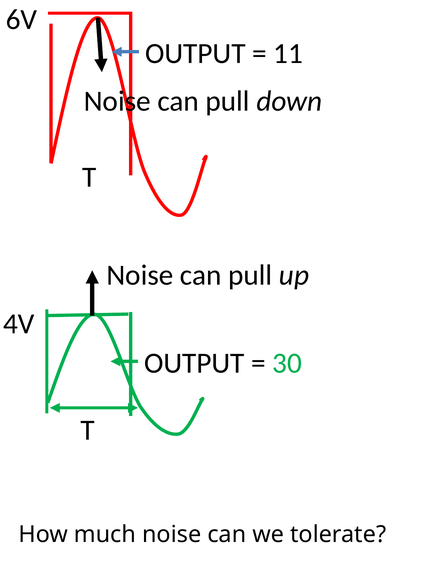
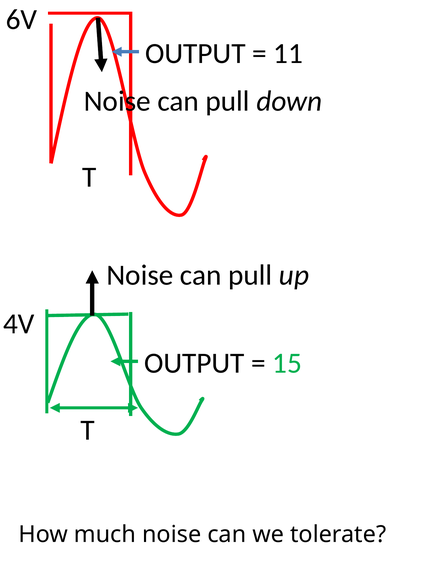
30: 30 -> 15
